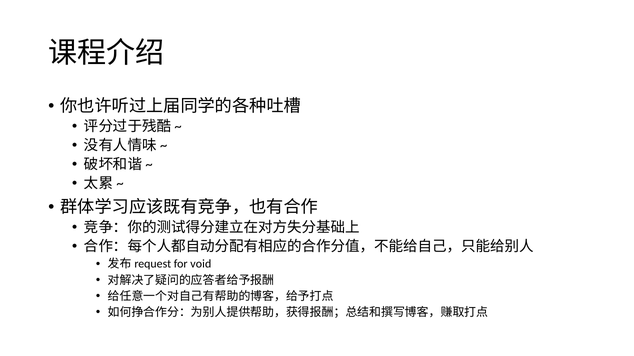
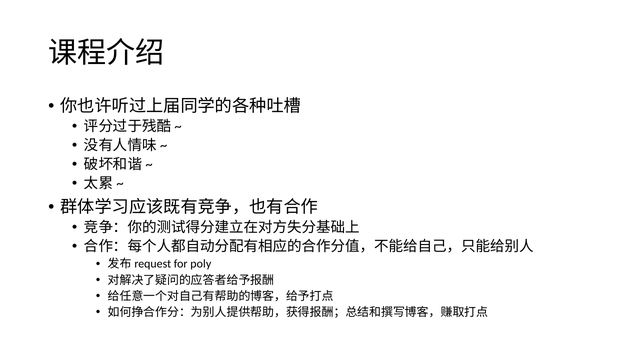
void: void -> poly
